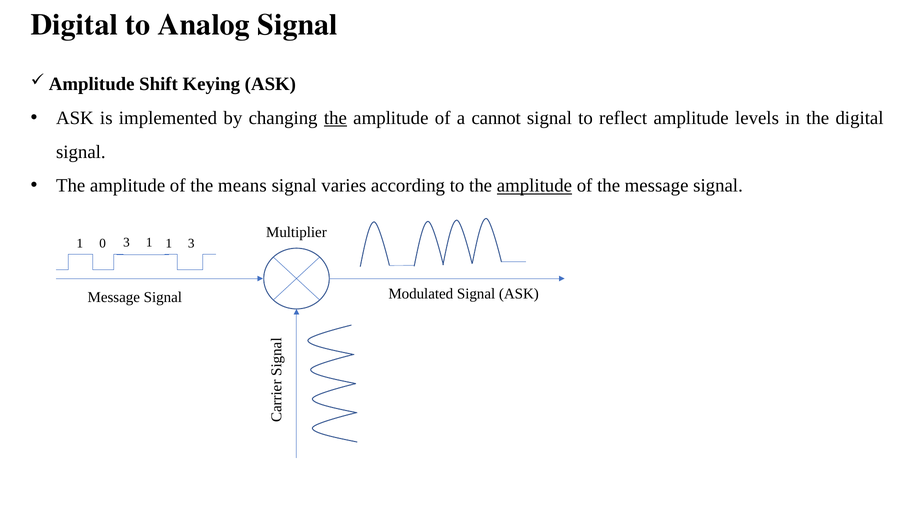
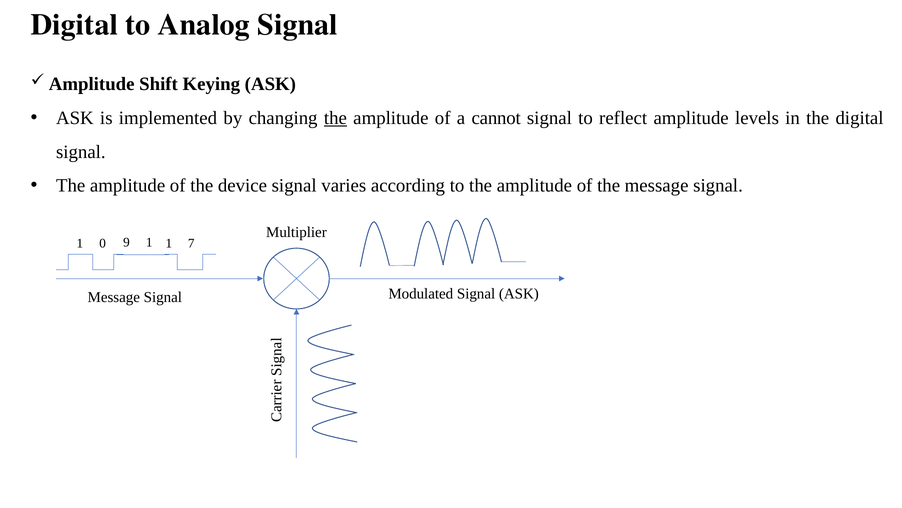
means: means -> device
amplitude at (534, 186) underline: present -> none
0 3: 3 -> 9
1 3: 3 -> 7
